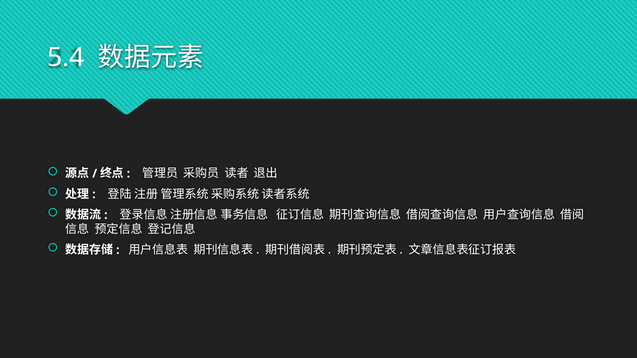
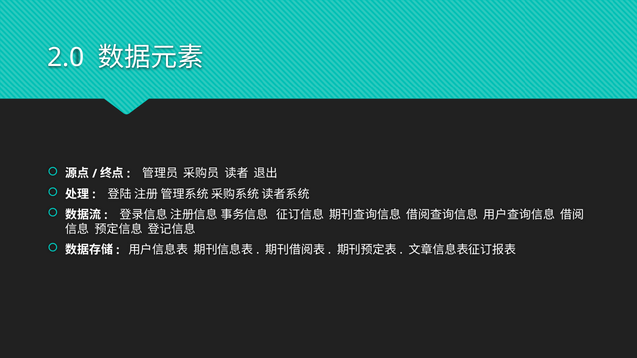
5.4: 5.4 -> 2.0
